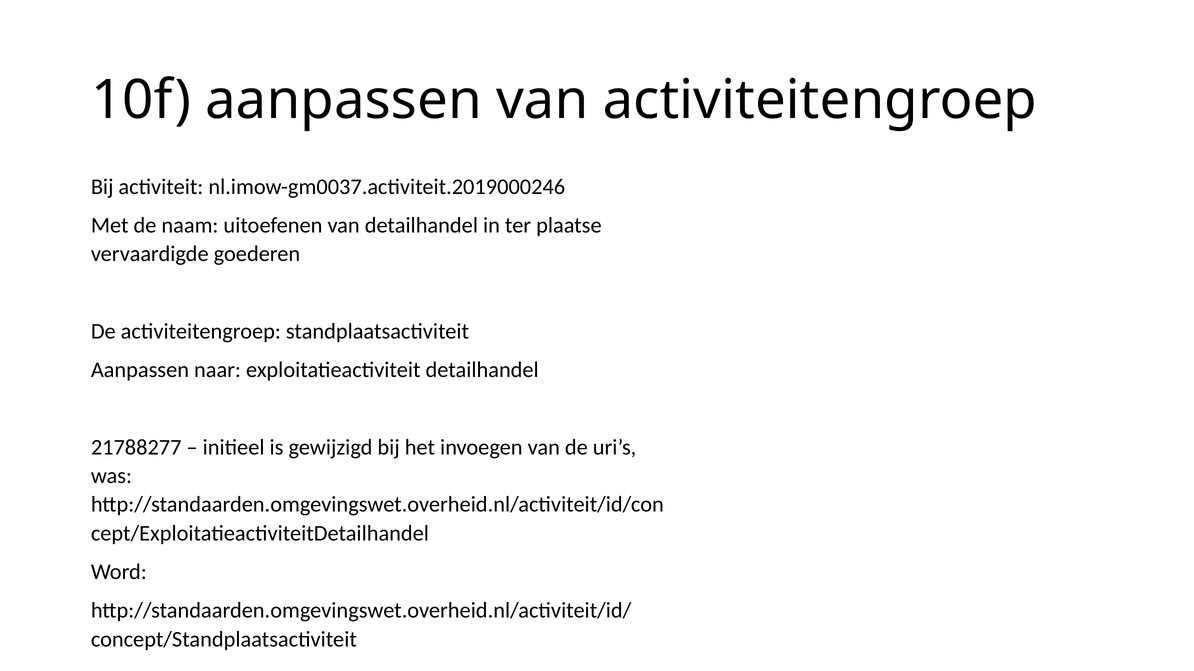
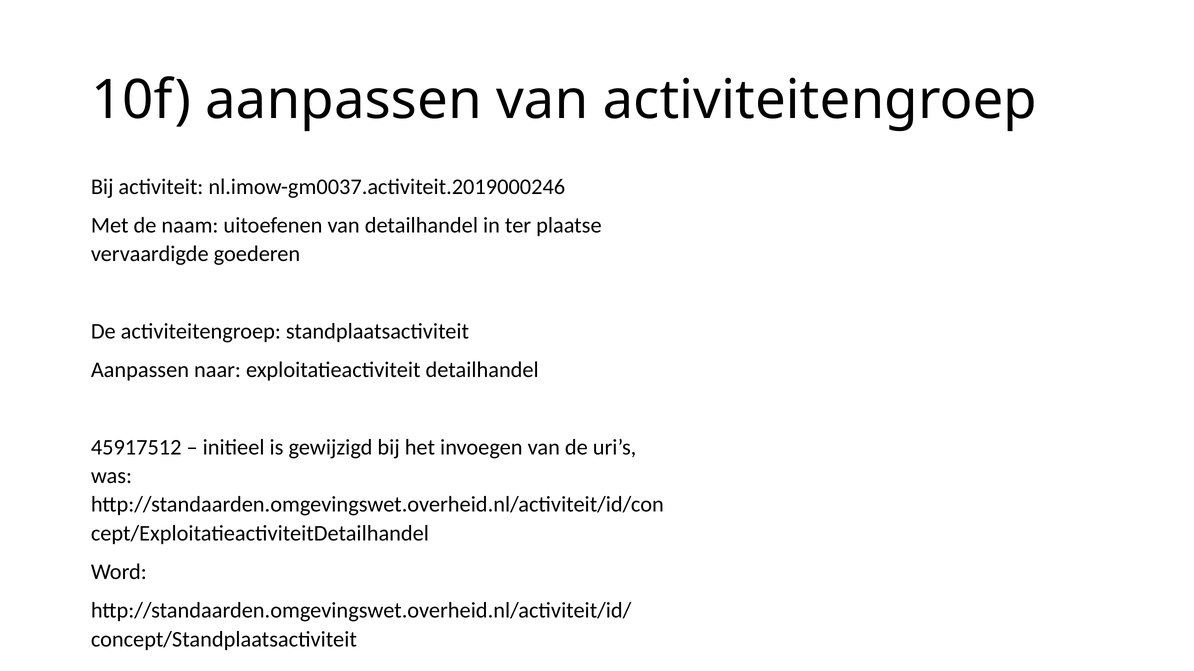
21788277: 21788277 -> 45917512
